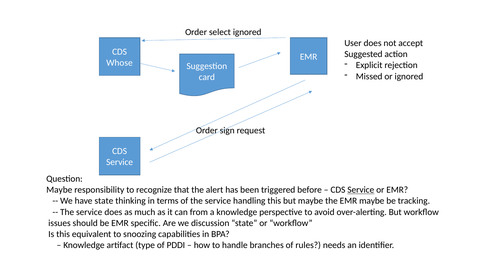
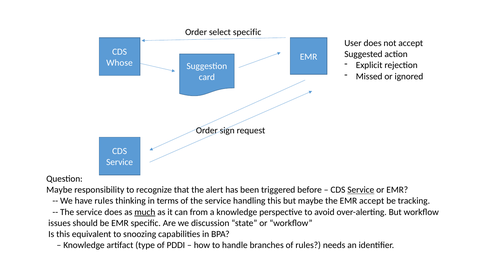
select ignored: ignored -> specific
have state: state -> rules
EMR maybe: maybe -> accept
much underline: none -> present
